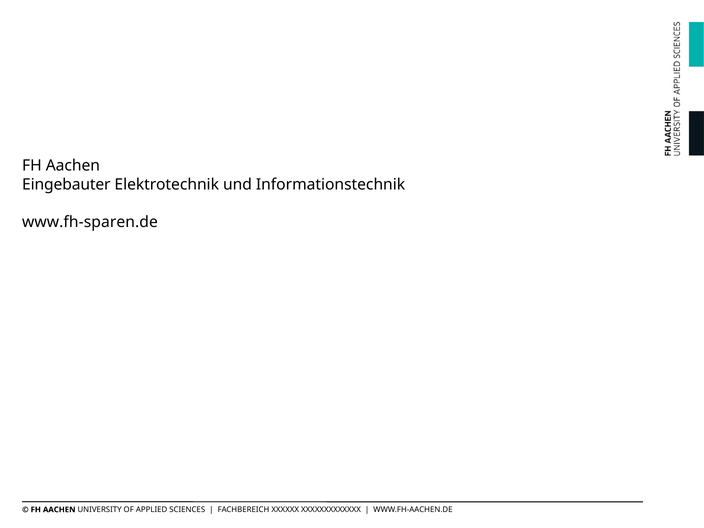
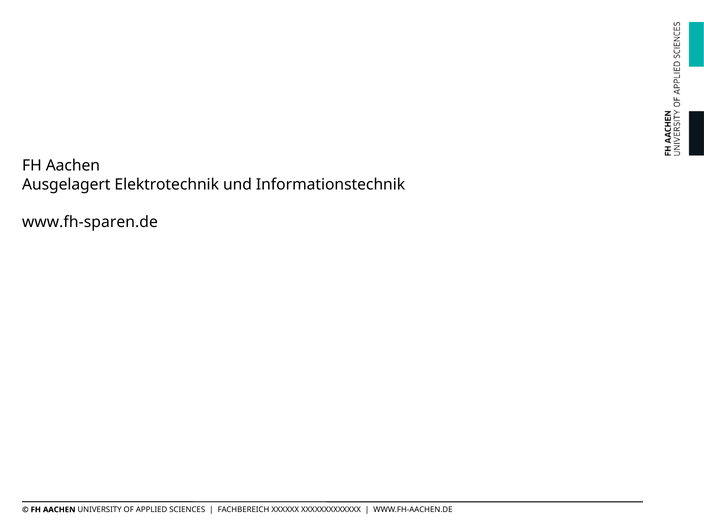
Eingebauter: Eingebauter -> Ausgelagert
